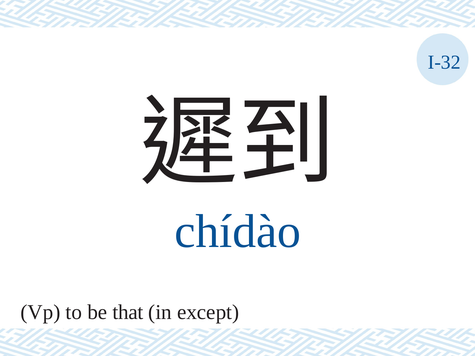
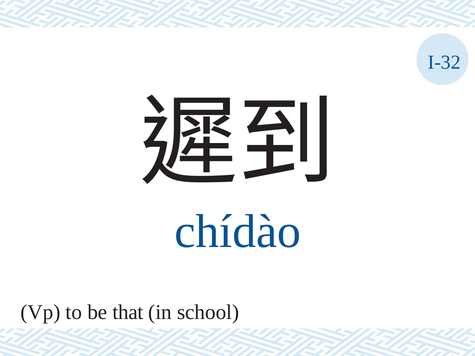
except: except -> school
